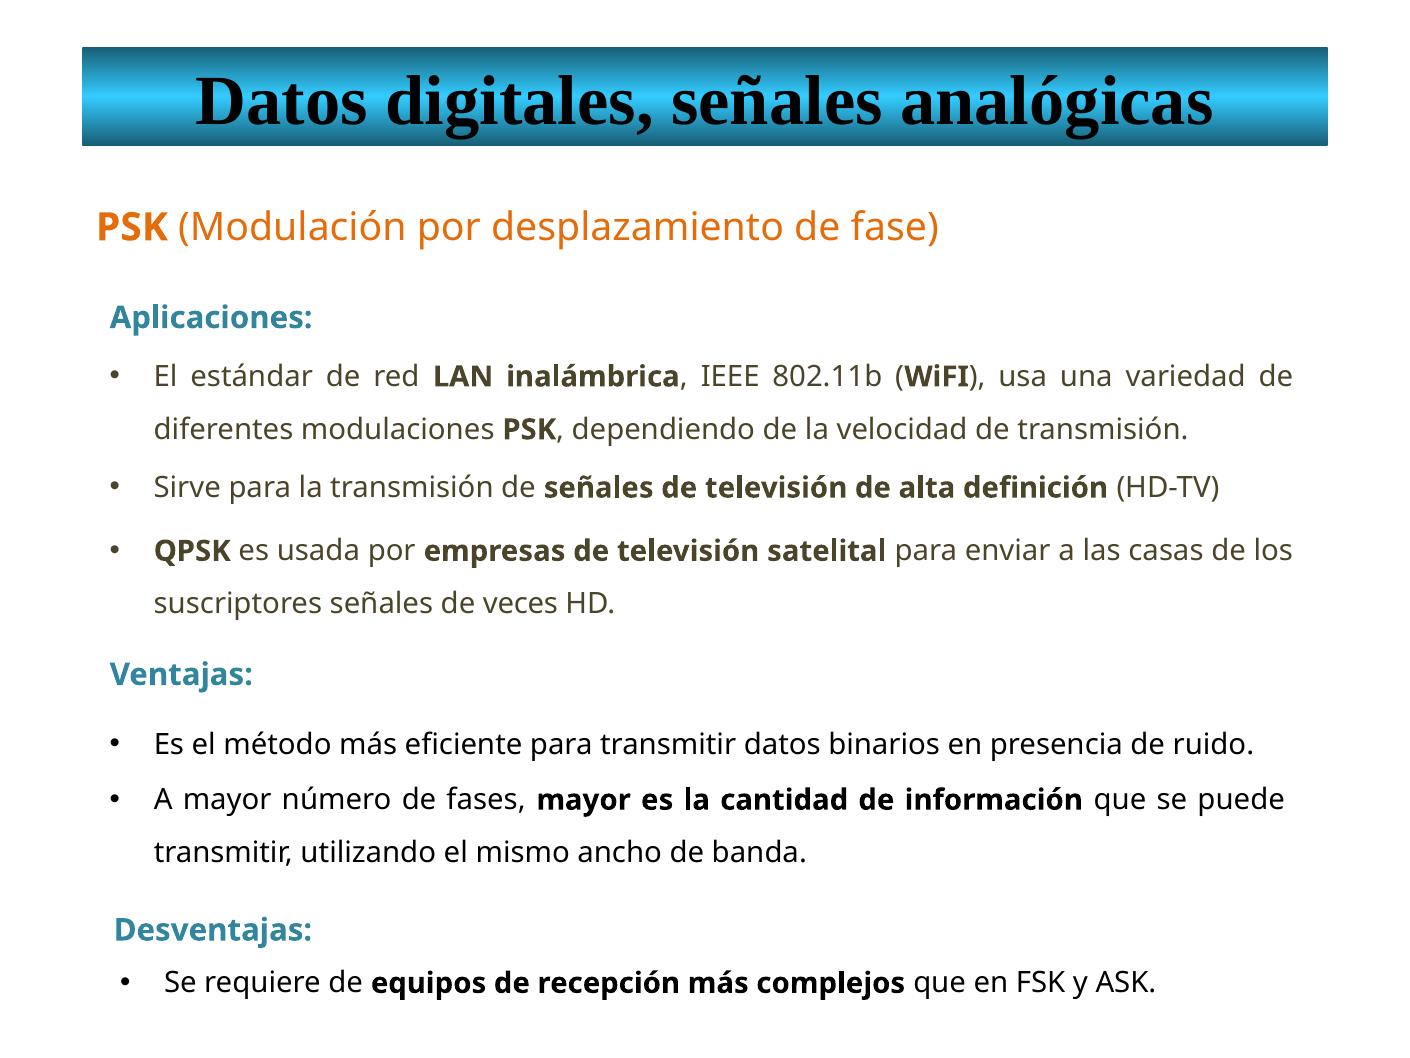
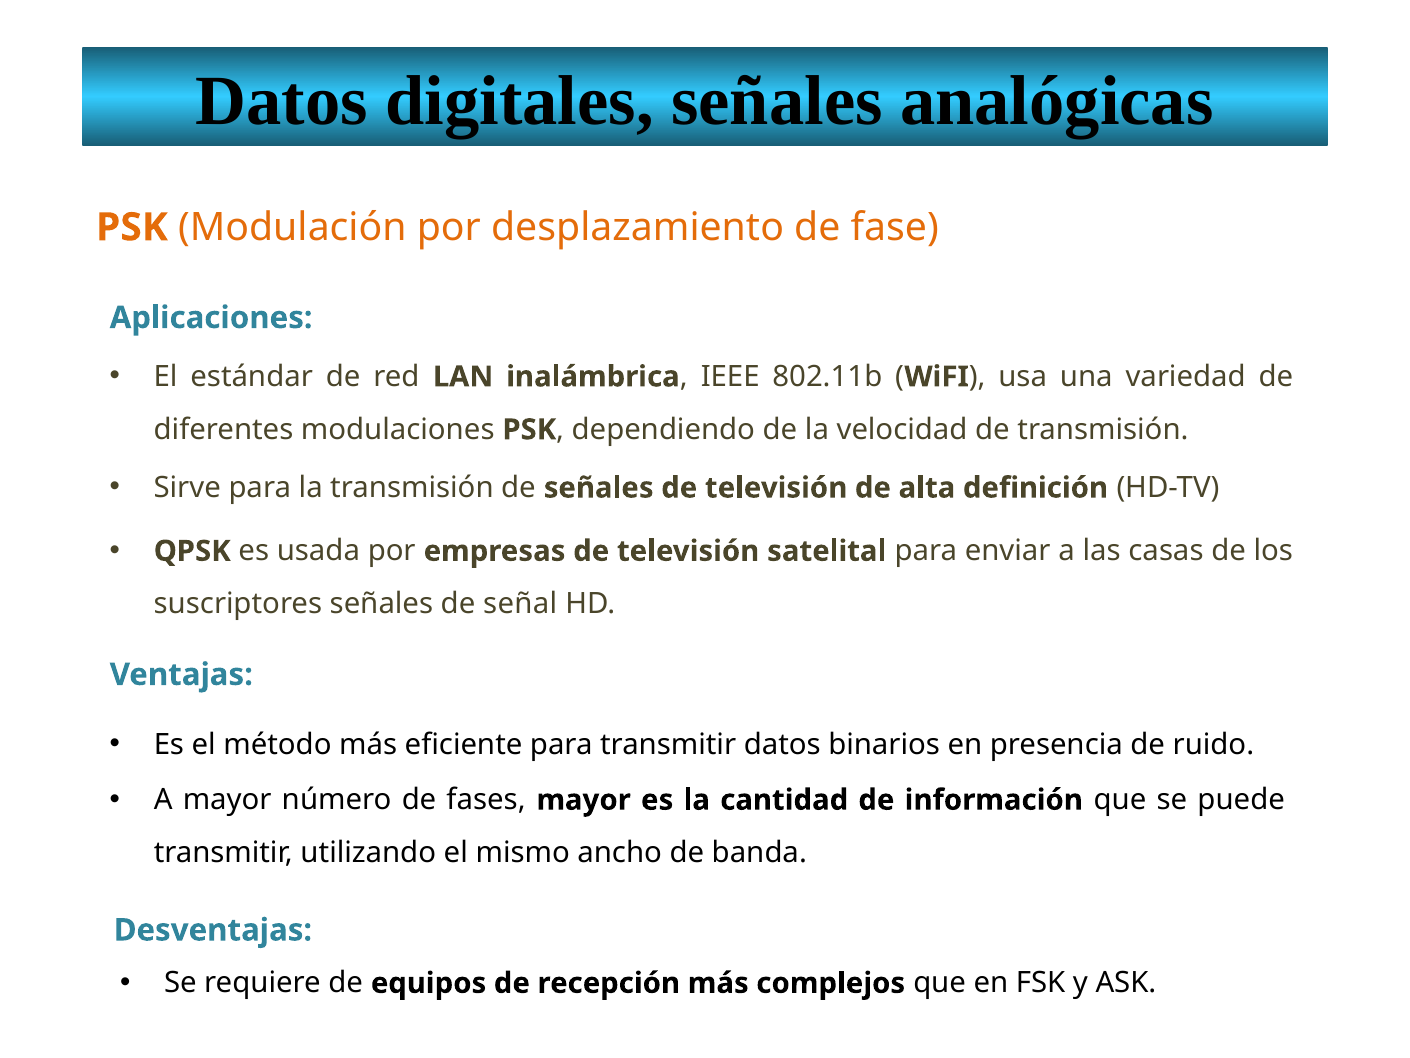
veces: veces -> señal
